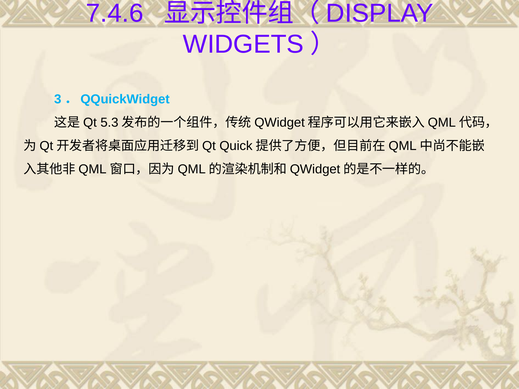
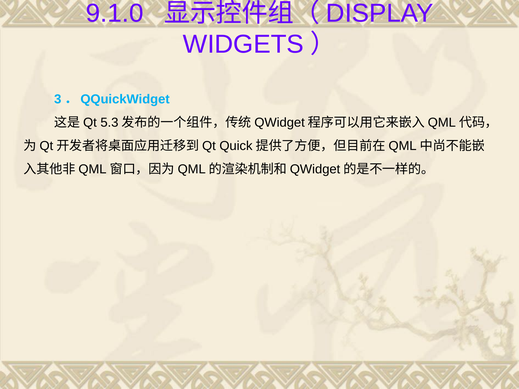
7.4.6: 7.4.6 -> 9.1.0
